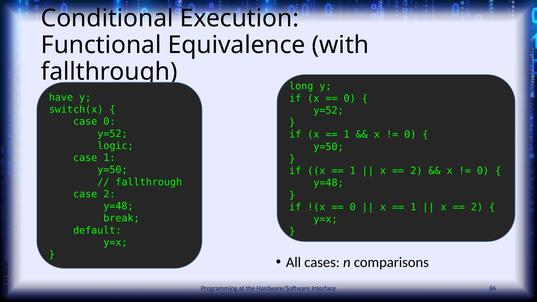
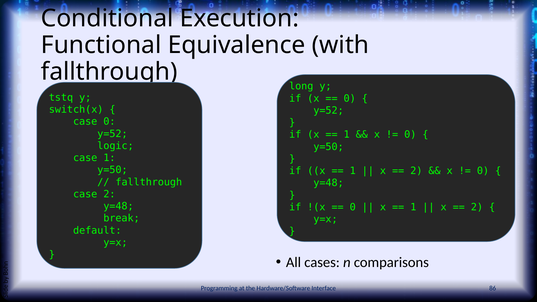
have: have -> tstq
